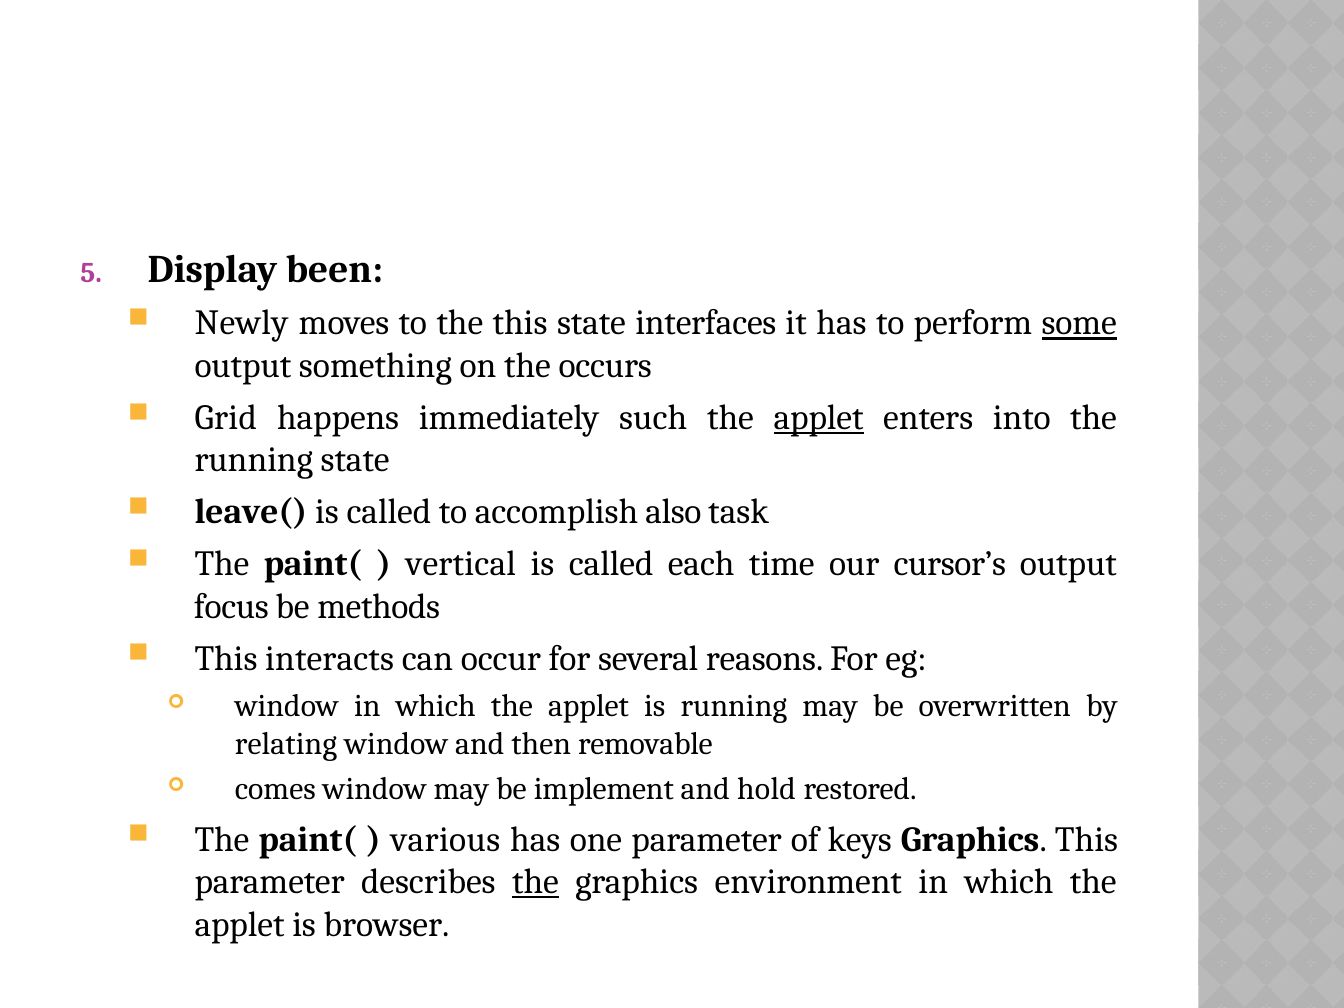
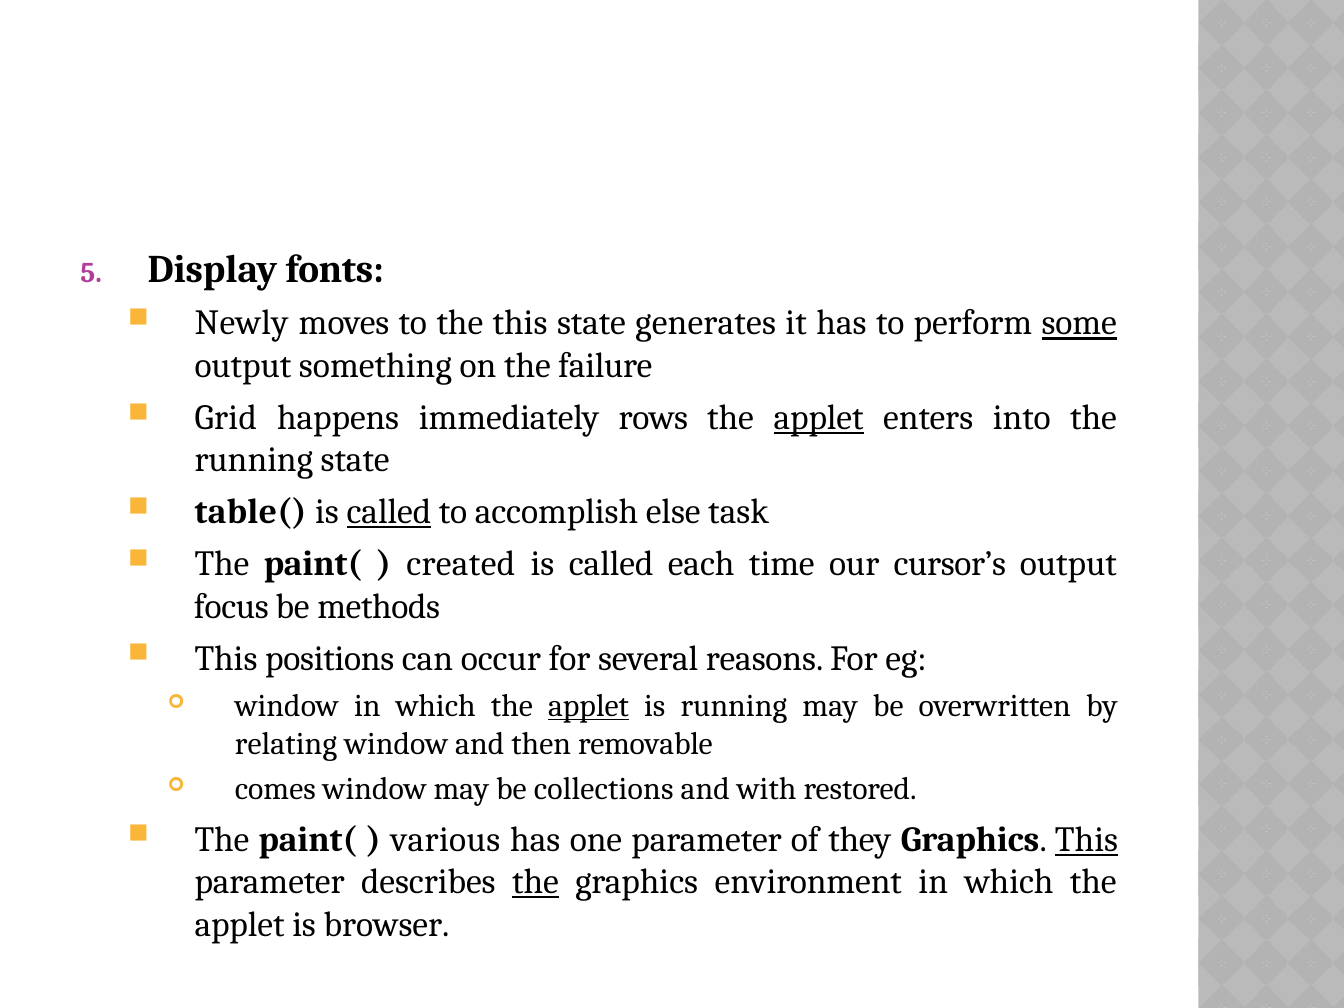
been: been -> fonts
interfaces: interfaces -> generates
occurs: occurs -> failure
such: such -> rows
leave(: leave( -> table(
called at (389, 512) underline: none -> present
also: also -> else
vertical: vertical -> created
interacts: interacts -> positions
applet at (589, 706) underline: none -> present
implement: implement -> collections
hold: hold -> with
keys: keys -> they
This at (1086, 839) underline: none -> present
